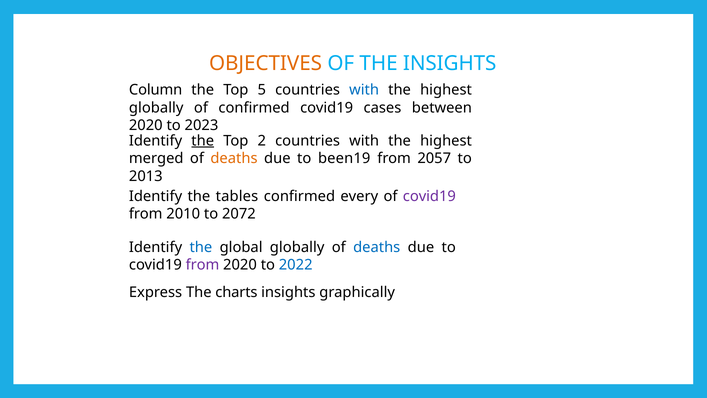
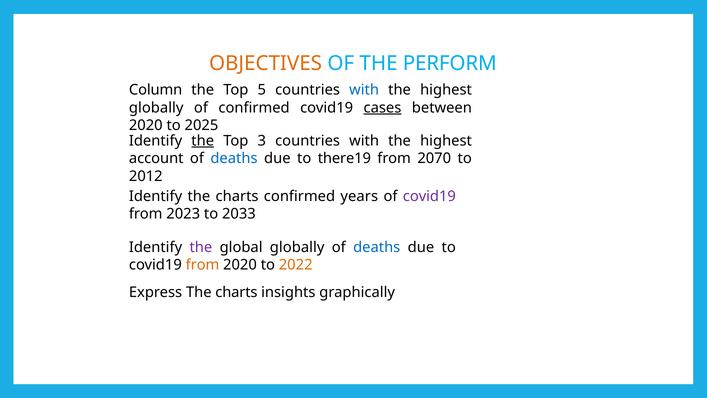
THE INSIGHTS: INSIGHTS -> PERFORM
cases underline: none -> present
2023: 2023 -> 2025
2: 2 -> 3
merged: merged -> account
deaths at (234, 158) colour: orange -> blue
been19: been19 -> there19
2057: 2057 -> 2070
2013: 2013 -> 2012
Identify the tables: tables -> charts
every: every -> years
2010: 2010 -> 2023
2072: 2072 -> 2033
the at (201, 247) colour: blue -> purple
from at (203, 265) colour: purple -> orange
2022 colour: blue -> orange
